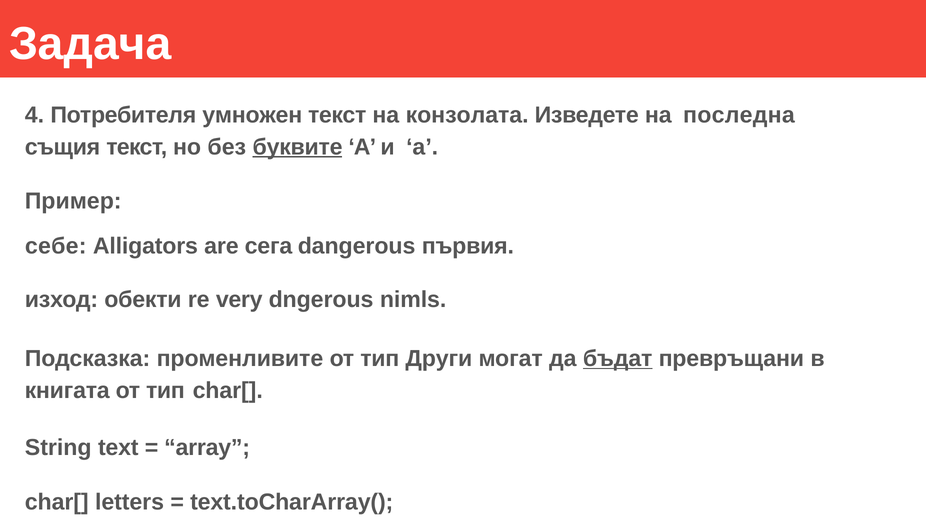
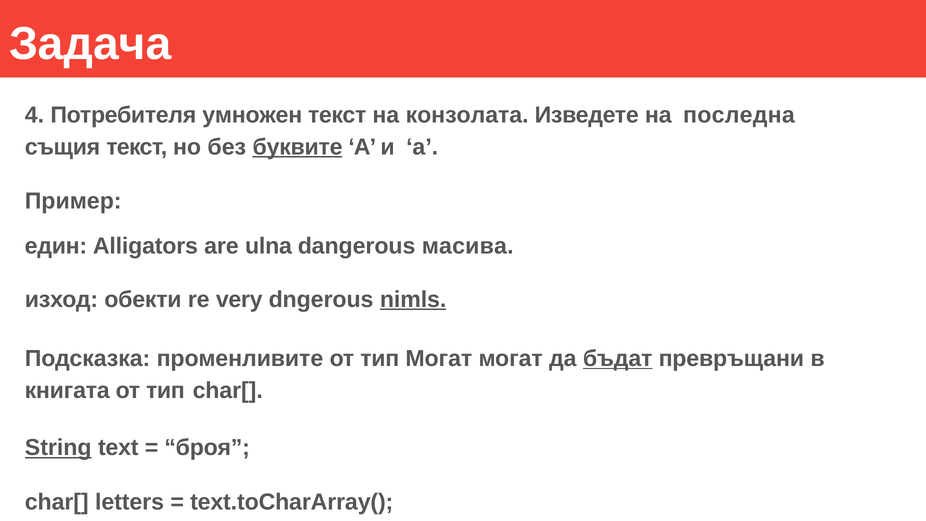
себе: себе -> един
сега: сега -> ulna
първия: първия -> масива
nimls underline: none -> present
тип Други: Други -> Могат
String underline: none -> present
array: array -> броя
